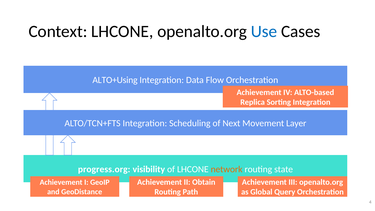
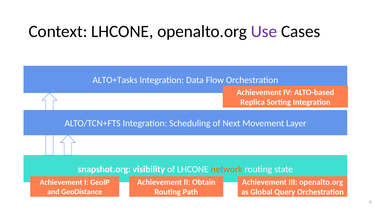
Use colour: blue -> purple
ALTO+Using: ALTO+Using -> ALTO+Tasks
progress.org: progress.org -> snapshot.org
